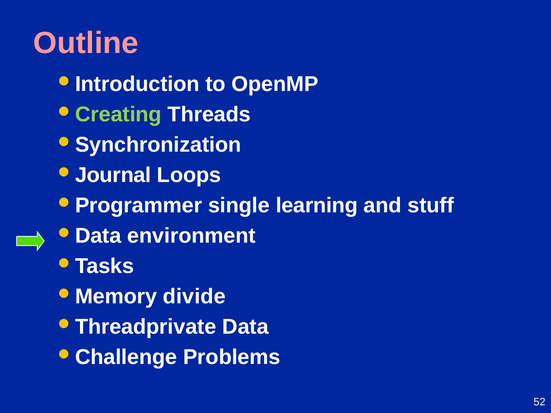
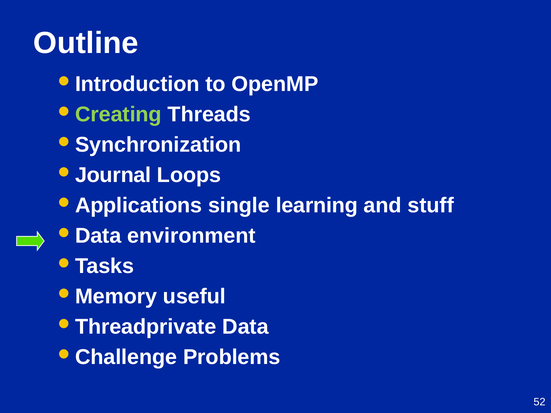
Outline colour: pink -> white
Programmer: Programmer -> Applications
divide: divide -> useful
